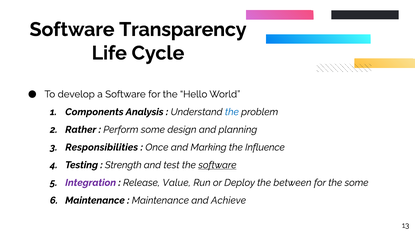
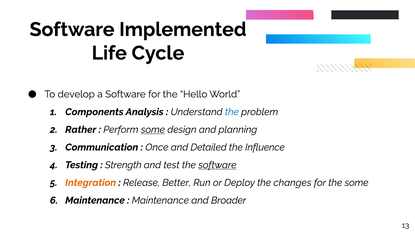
Transparency: Transparency -> Implemented
some at (153, 129) underline: none -> present
Responsibilities: Responsibilities -> Communication
Marking: Marking -> Detailed
Integration colour: purple -> orange
Value: Value -> Better
between: between -> changes
Achieve: Achieve -> Broader
